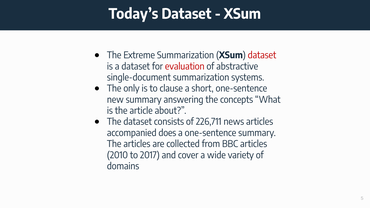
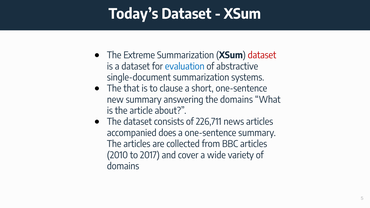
evaluation colour: red -> blue
only: only -> that
the concepts: concepts -> domains
